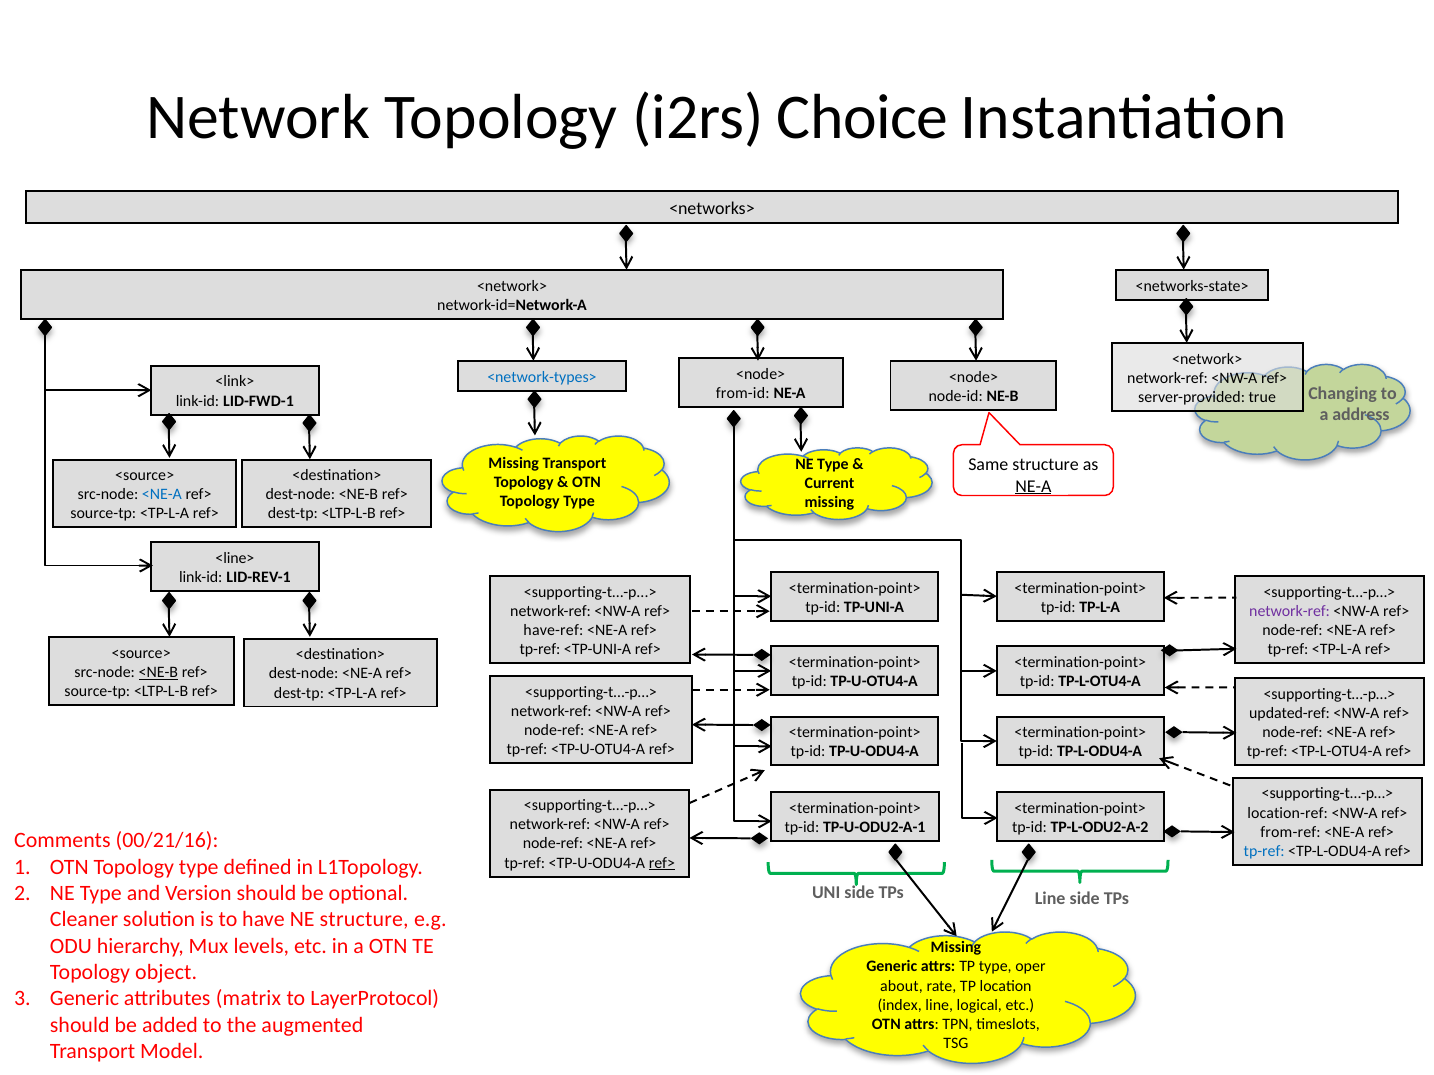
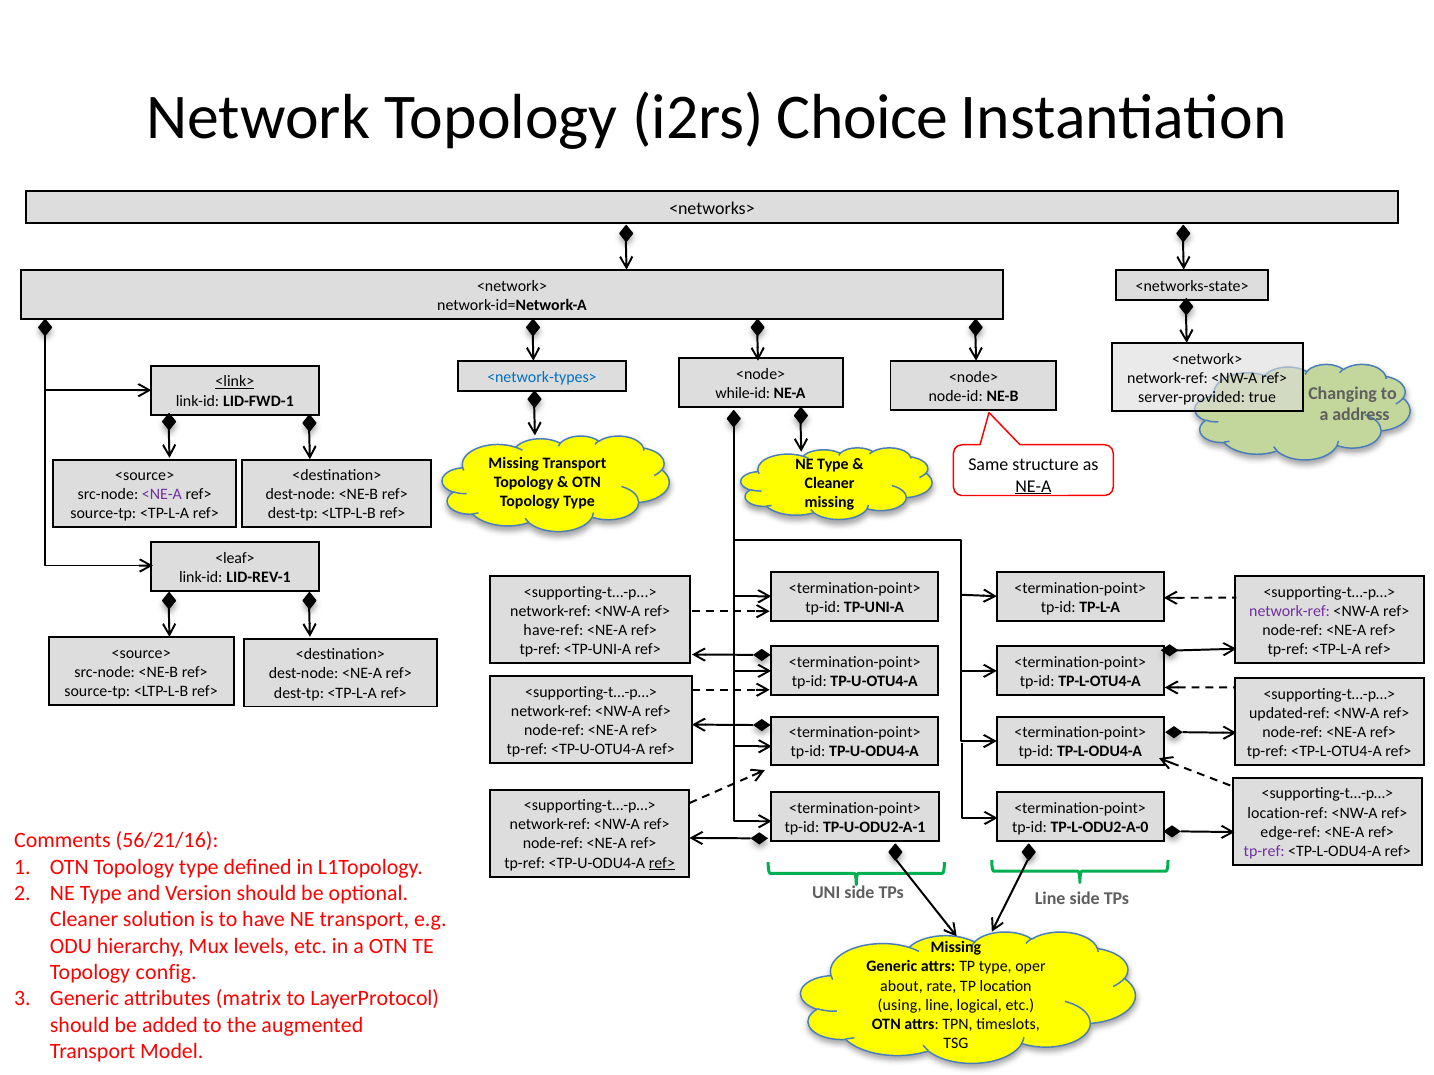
<link> underline: none -> present
from-id: from-id -> while-id
Current at (830, 483): Current -> Cleaner
<NE-A at (162, 495) colour: blue -> purple
<line>: <line> -> <leaf>
<NE-B at (158, 673) underline: present -> none
TP-L-ODU2-A-2: TP-L-ODU2-A-2 -> TP-L-ODU2-A-0
from-ref: from-ref -> edge-ref
00/21/16: 00/21/16 -> 56/21/16
tp-ref at (1264, 851) colour: blue -> purple
NE structure: structure -> transport
object: object -> config
index: index -> using
